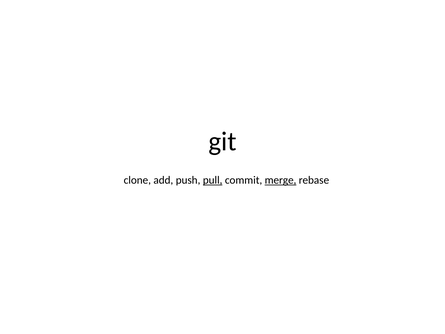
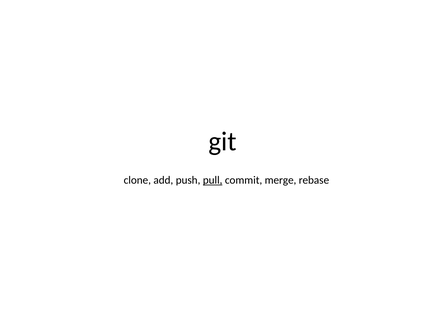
merge underline: present -> none
